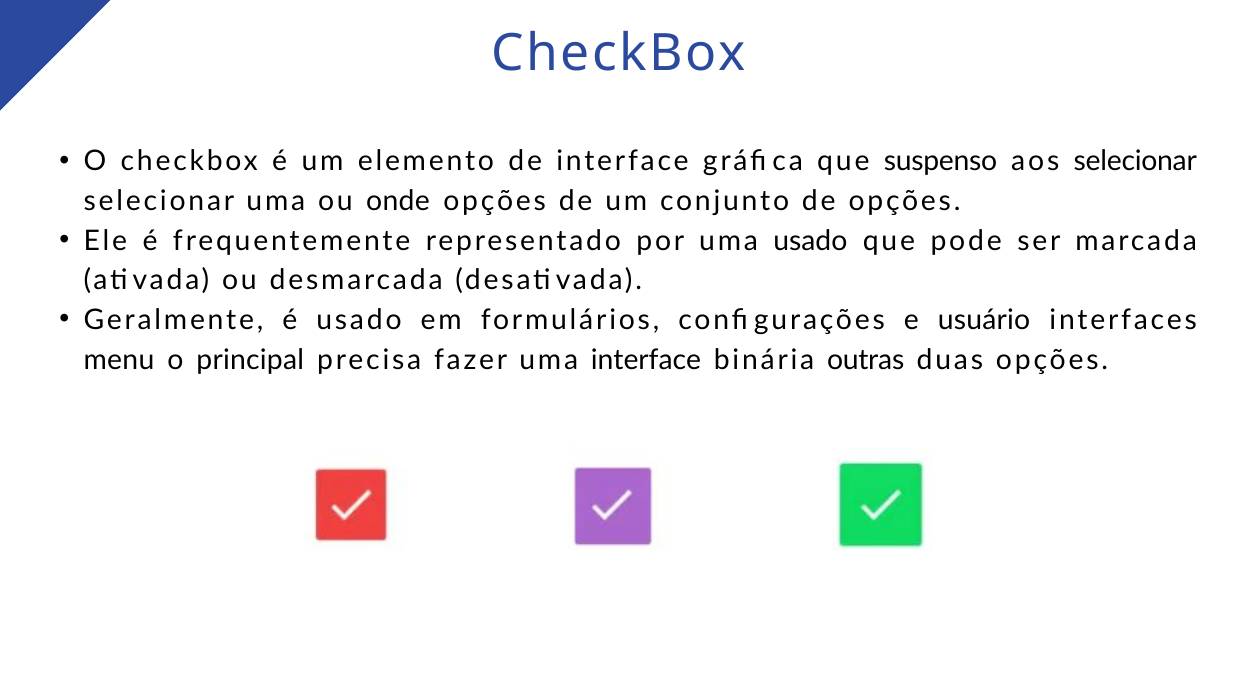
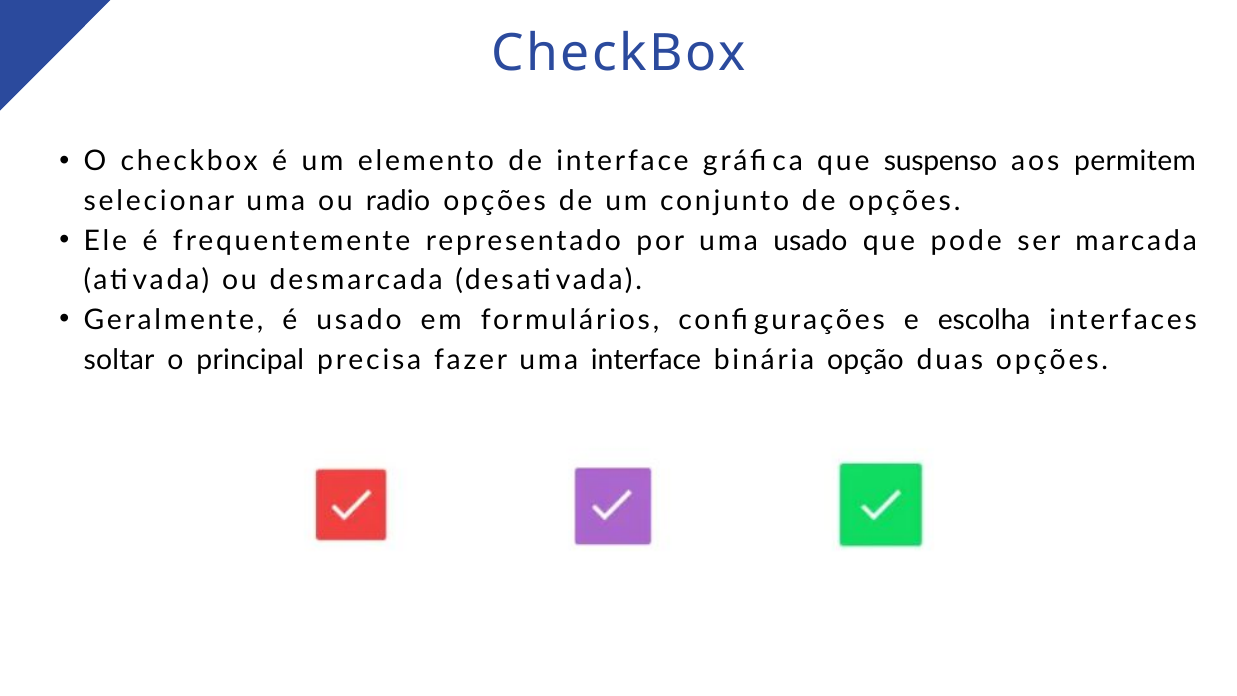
aos selecionar: selecionar -> permitem
onde: onde -> radio
usuário: usuário -> escolha
menu: menu -> soltar
outras: outras -> opção
